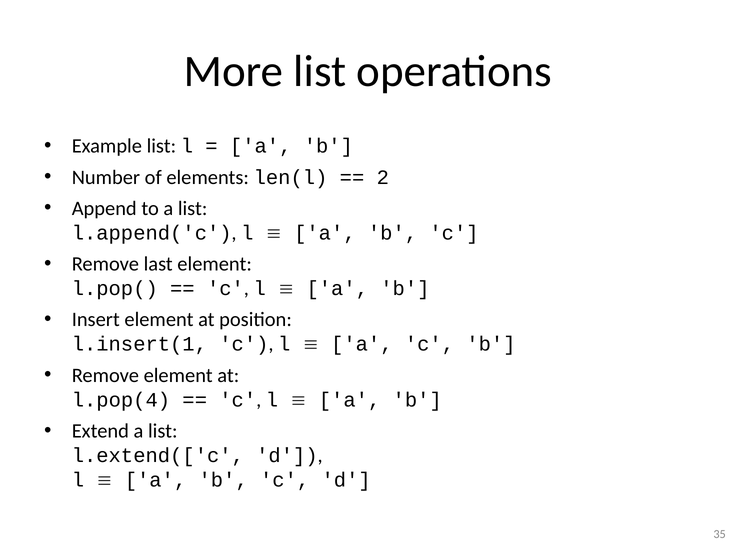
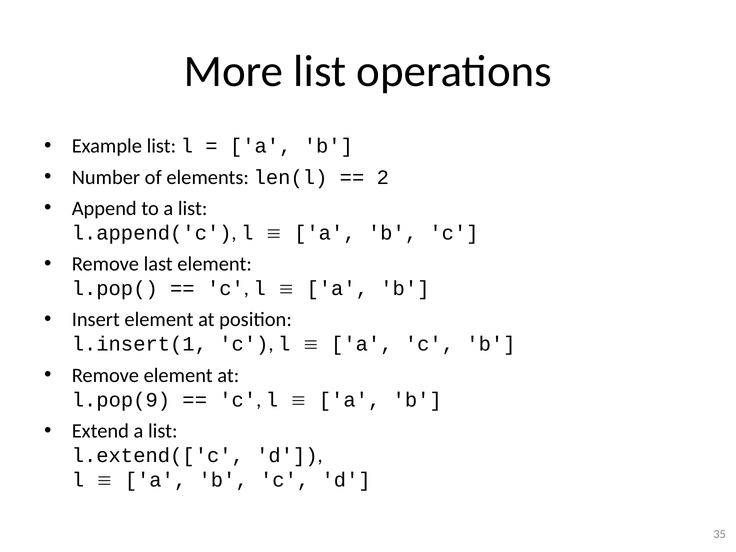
l.pop(4: l.pop(4 -> l.pop(9
